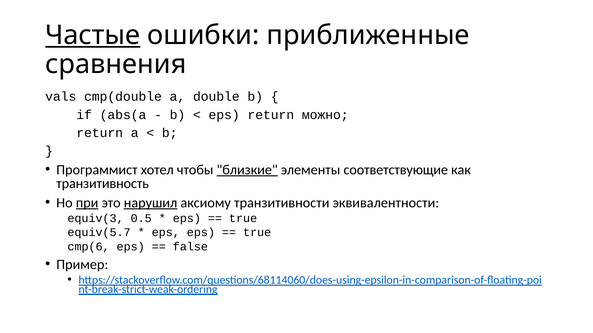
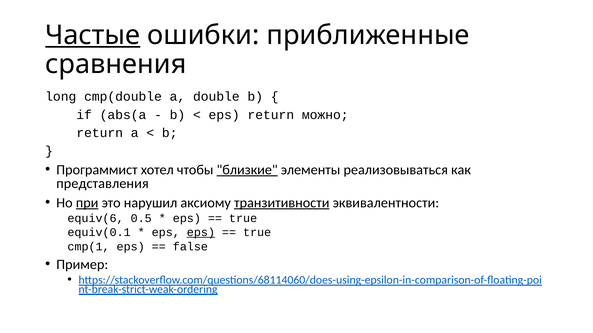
vals: vals -> long
соответствующие: соответствующие -> реализовываться
транзитивность: транзитивность -> представления
нарушил underline: present -> none
транзитивности underline: none -> present
equiv(3: equiv(3 -> equiv(6
equiv(5.7: equiv(5.7 -> equiv(0.1
eps at (201, 233) underline: none -> present
cmp(6: cmp(6 -> cmp(1
